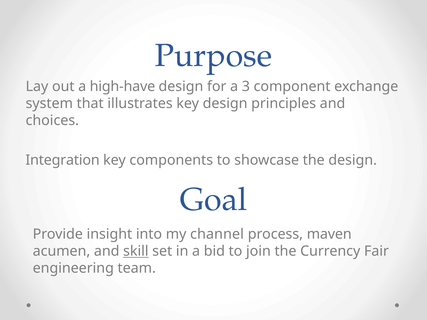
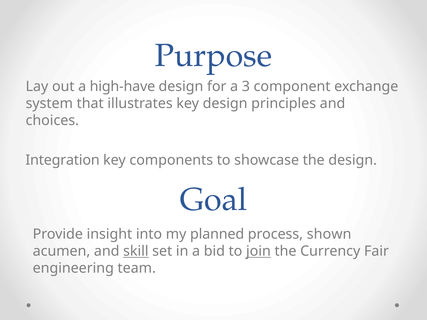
channel: channel -> planned
maven: maven -> shown
join underline: none -> present
